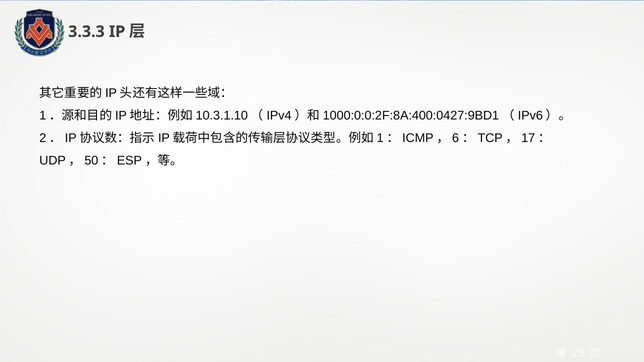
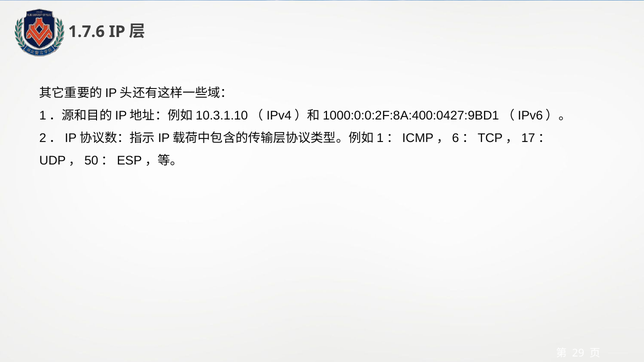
3.3.3: 3.3.3 -> 1.7.6
